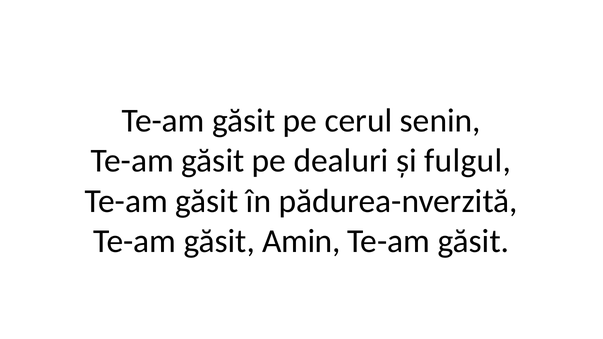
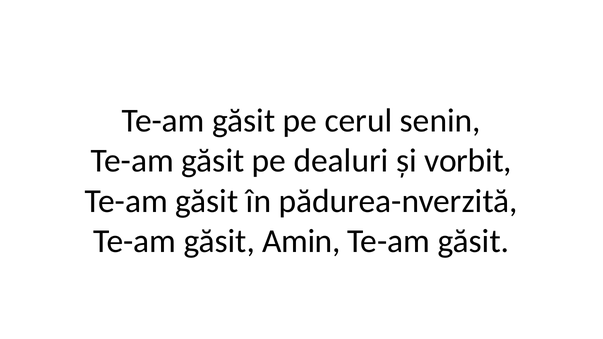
fulgul: fulgul -> vorbit
